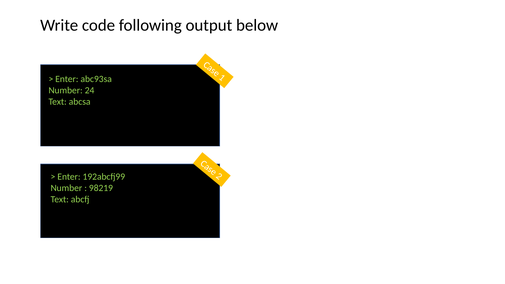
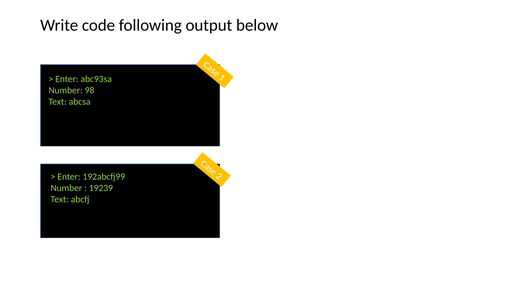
24: 24 -> 98
98219: 98219 -> 19239
